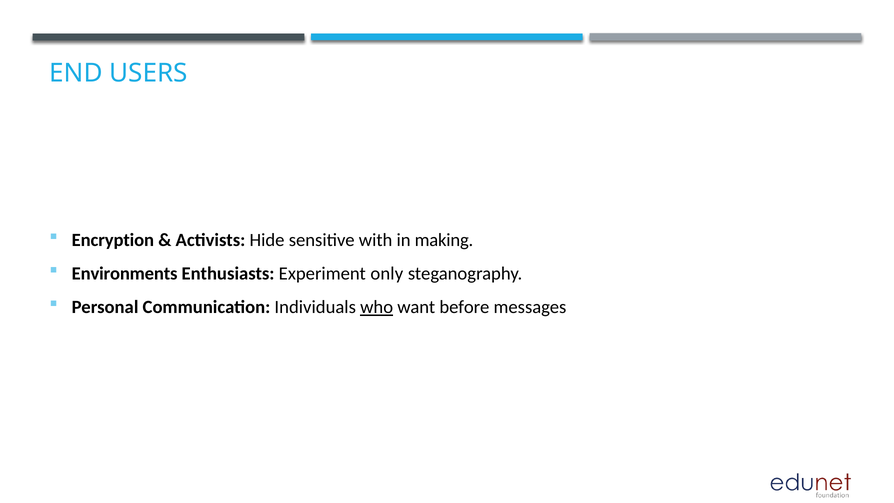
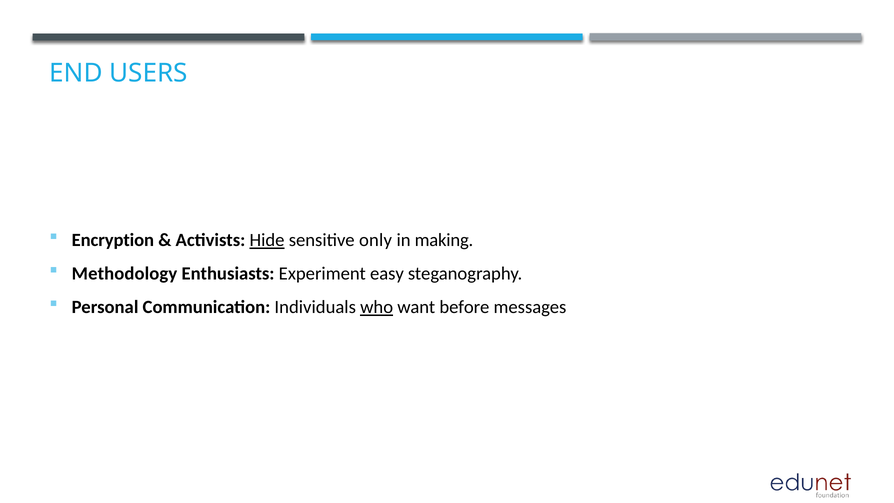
Hide underline: none -> present
with: with -> only
Environments: Environments -> Methodology
only: only -> easy
